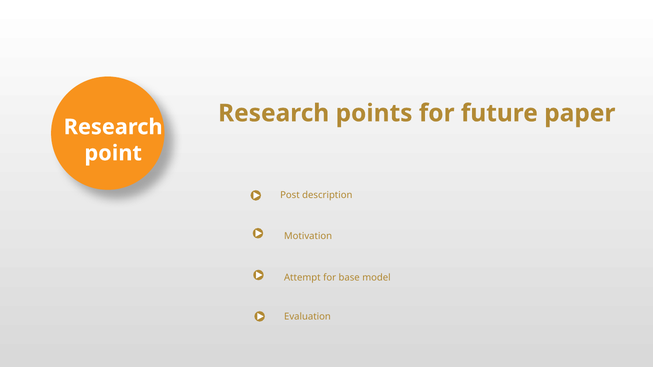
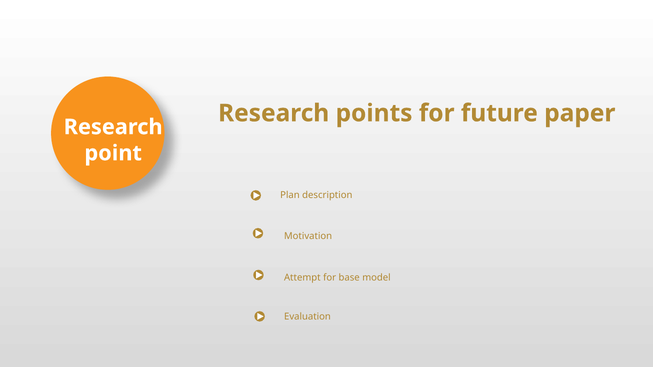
Post: Post -> Plan
